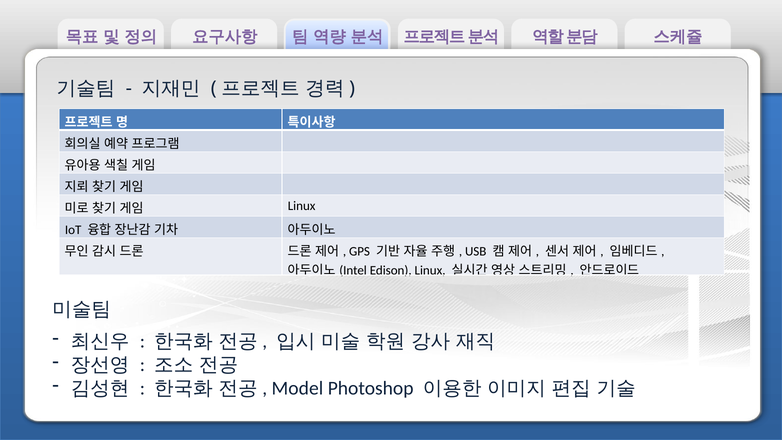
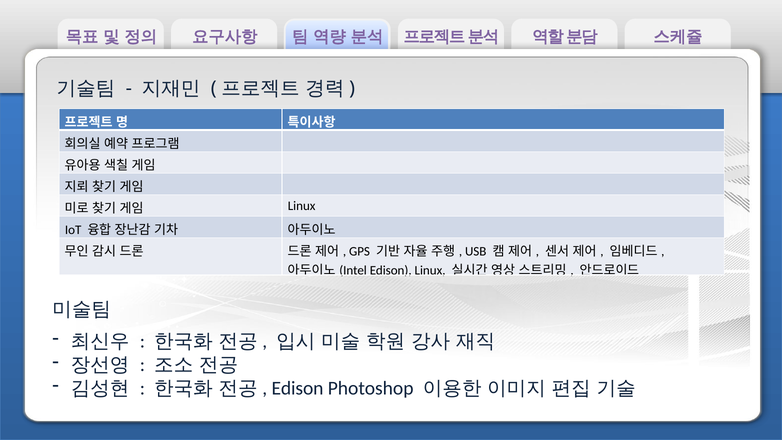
Model at (297, 388): Model -> Edison
